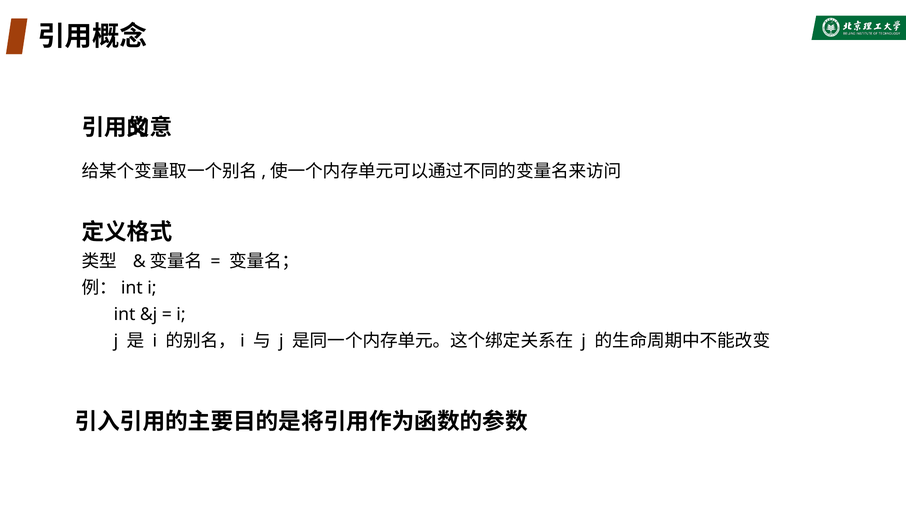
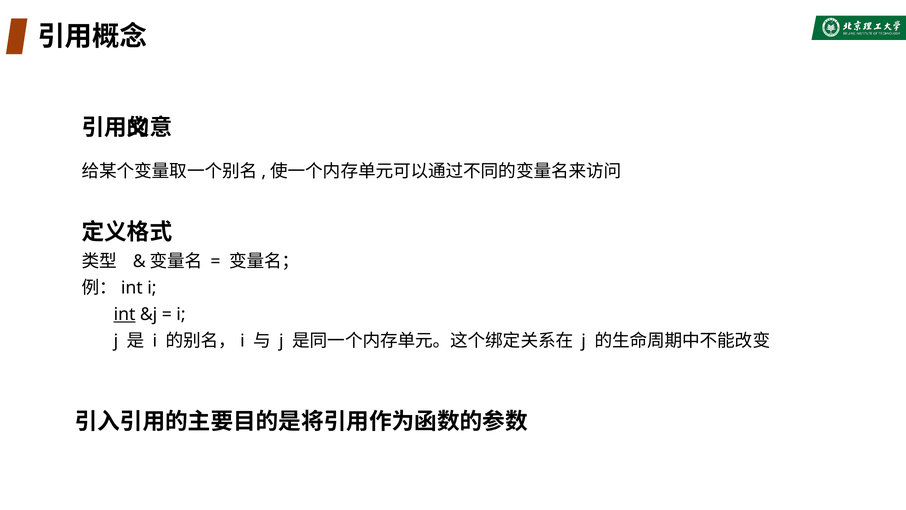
int at (125, 314) underline: none -> present
